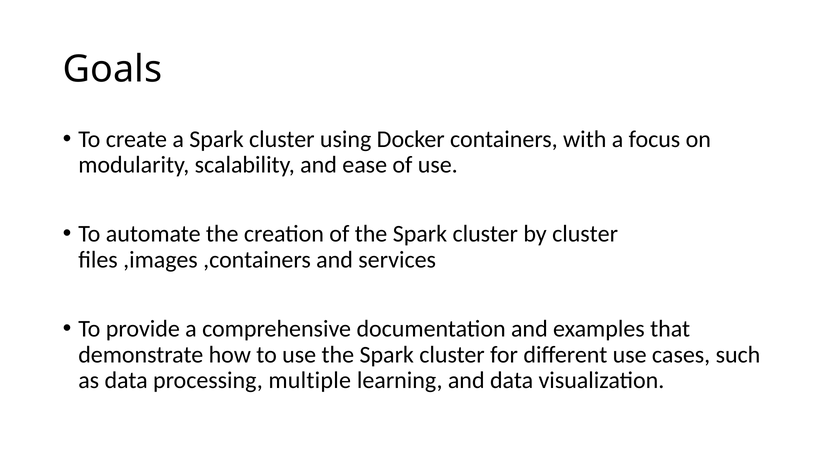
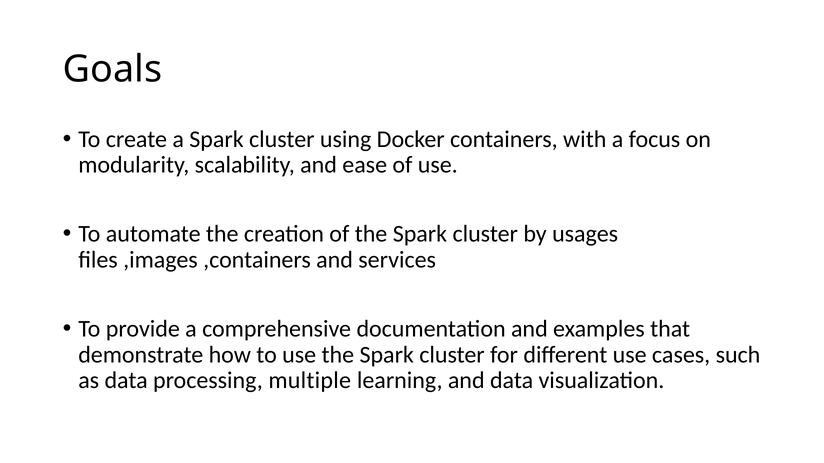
by cluster: cluster -> usages
